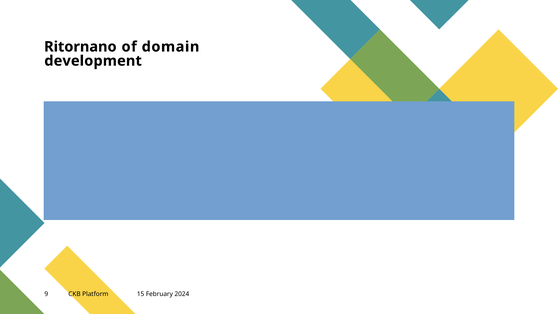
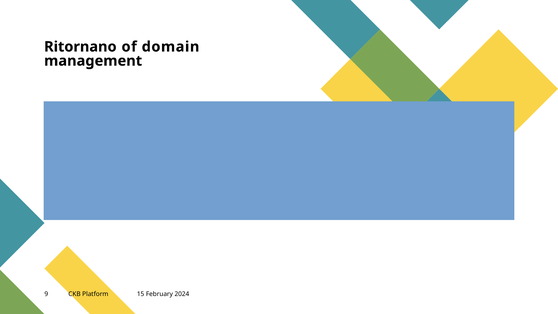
development: development -> management
